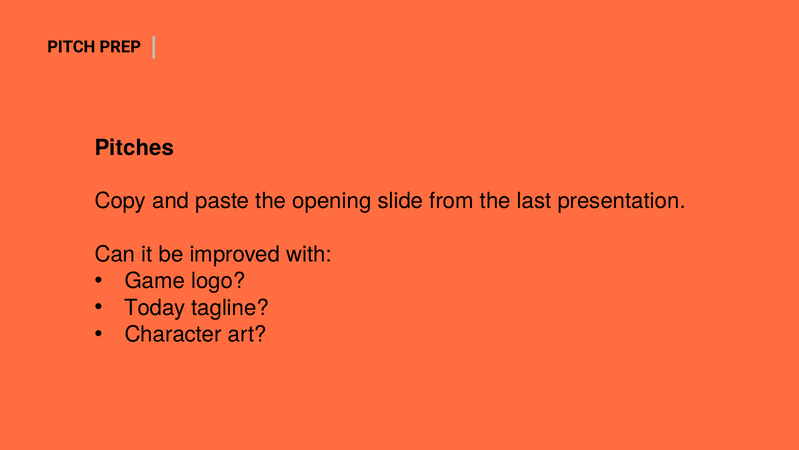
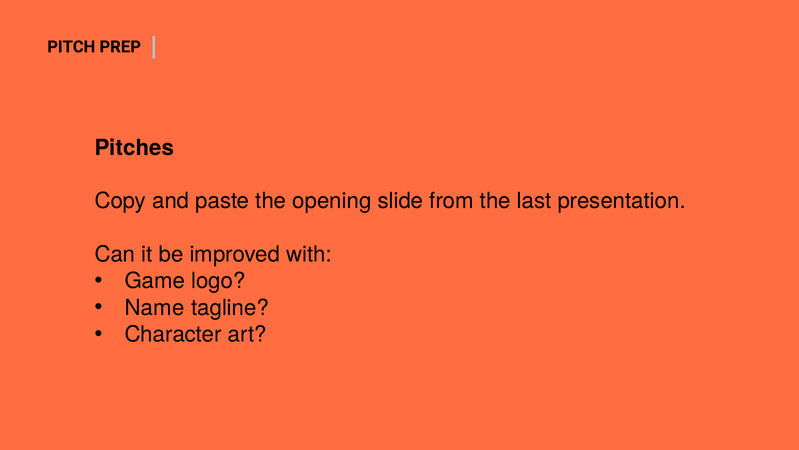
Today: Today -> Name
